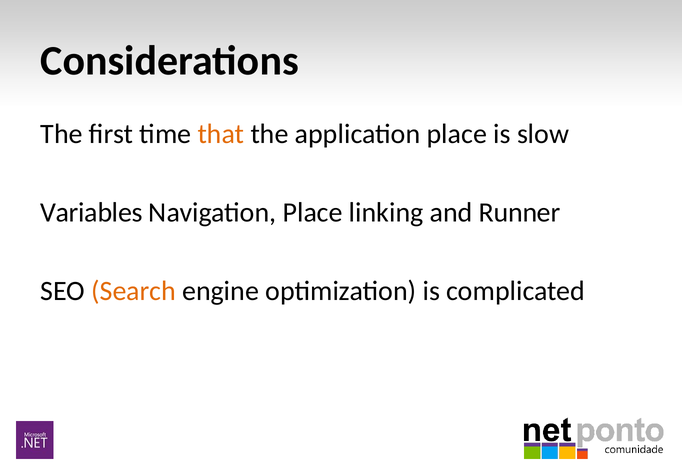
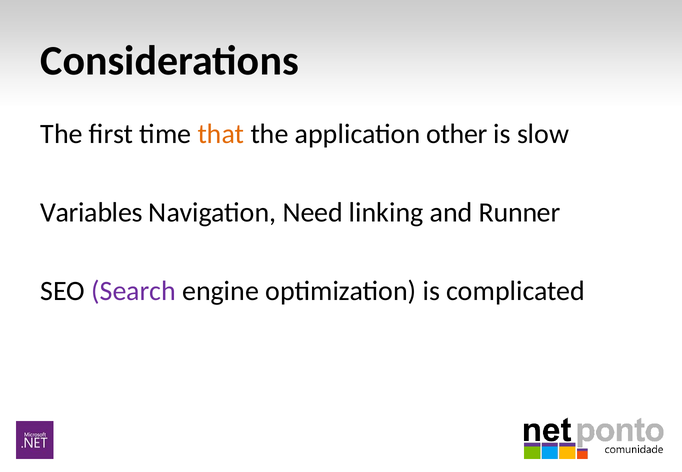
application place: place -> other
Navigation Place: Place -> Need
Search colour: orange -> purple
